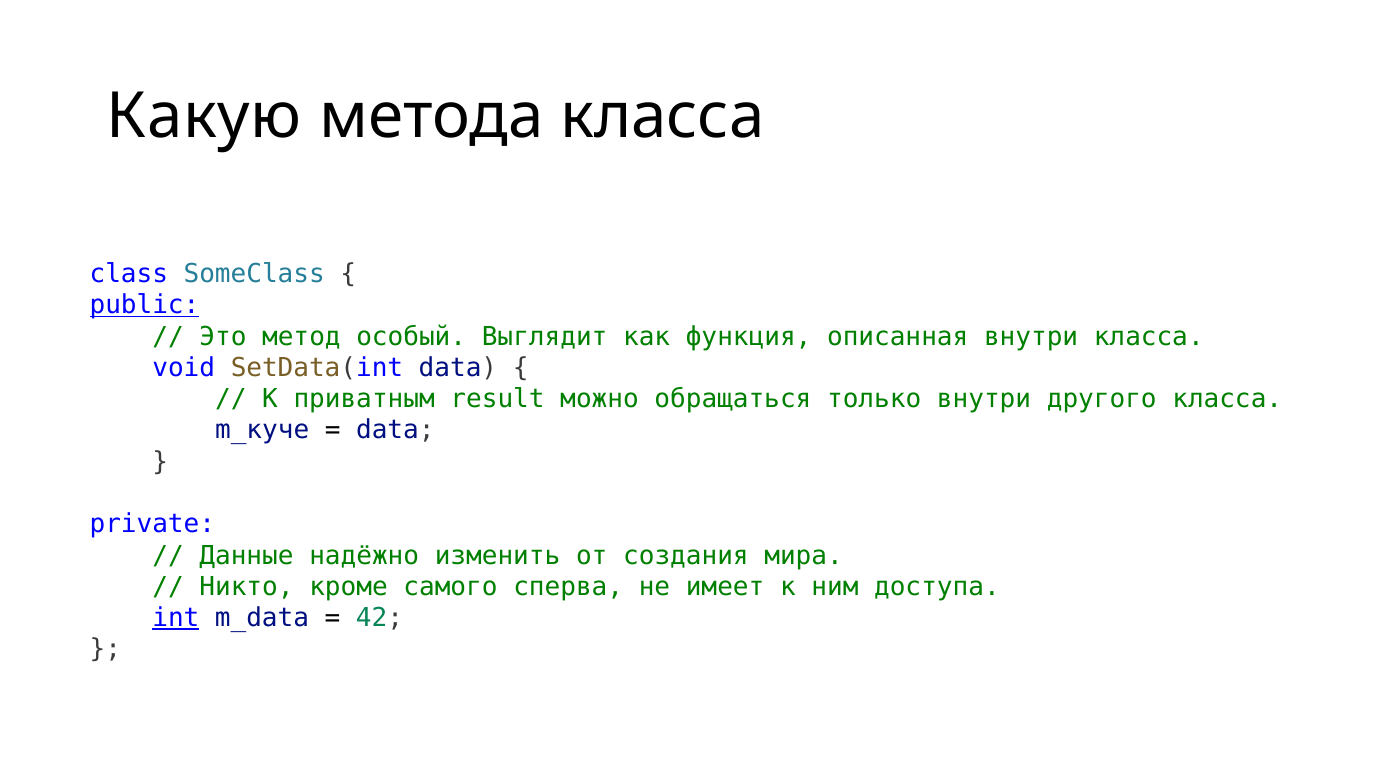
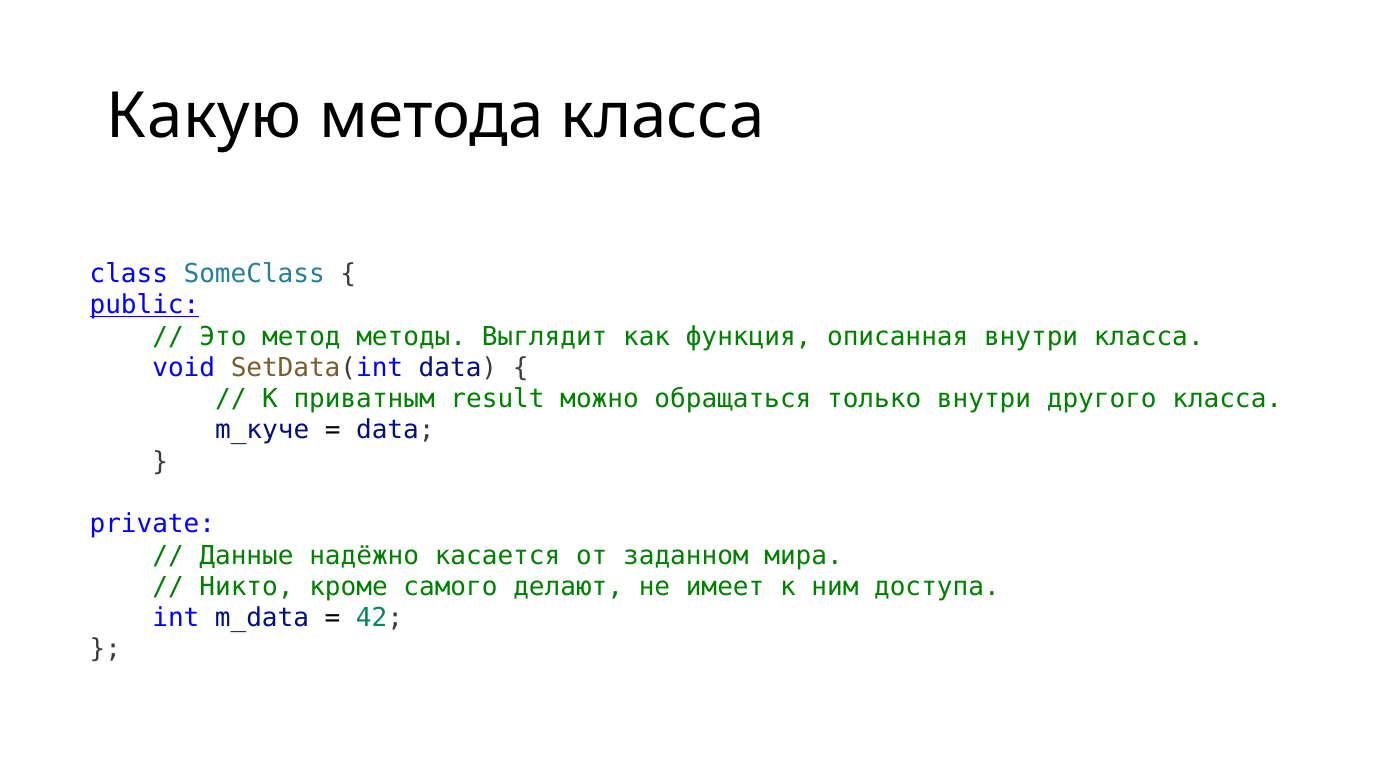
особый: особый -> методы
изменить: изменить -> касается
создания: создания -> заданном
сперва: сперва -> делают
int underline: present -> none
